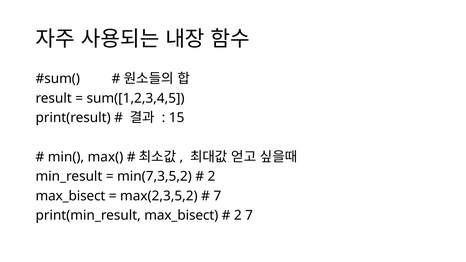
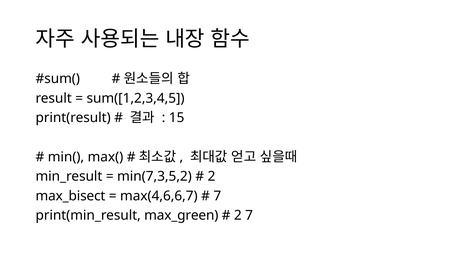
max(2,3,5,2: max(2,3,5,2 -> max(4,6,6,7
print(min_result max_bisect: max_bisect -> max_green
